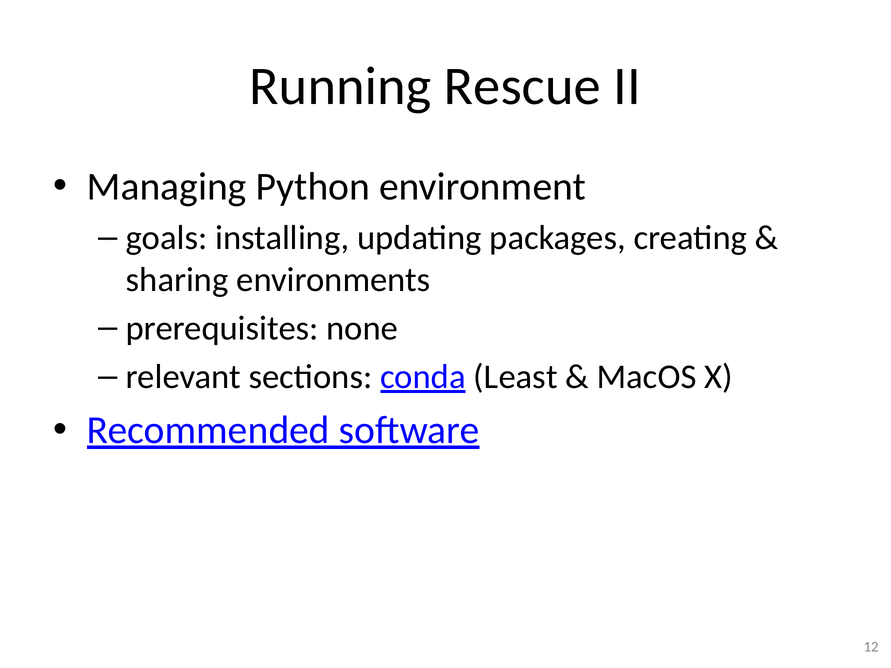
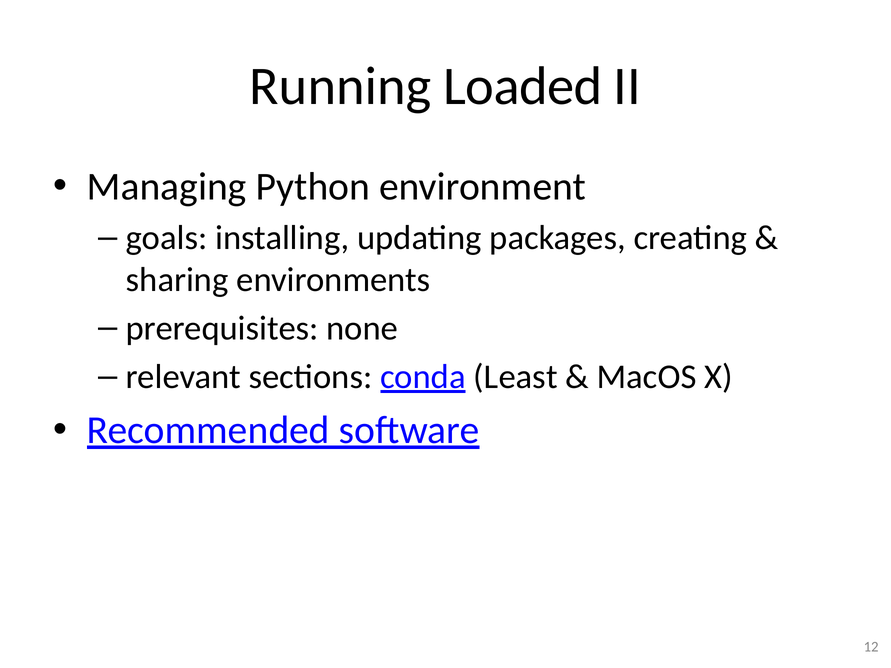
Rescue: Rescue -> Loaded
